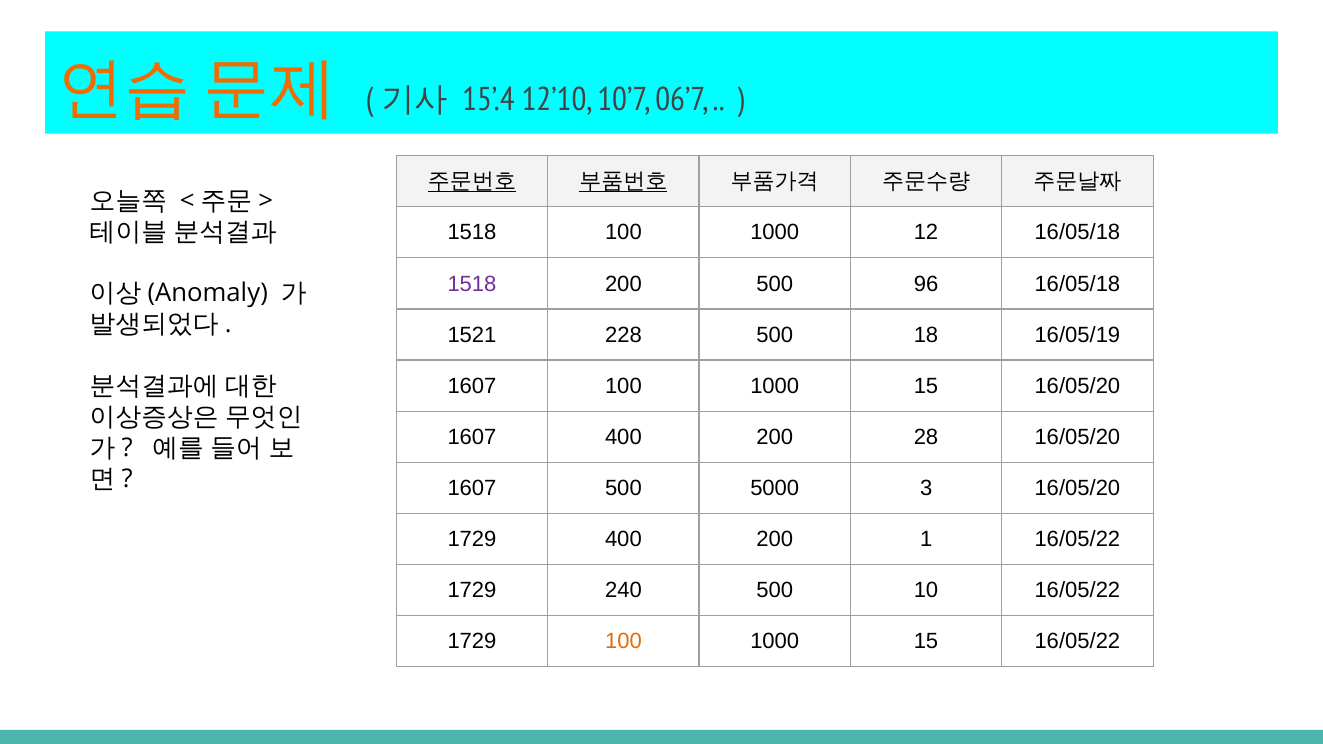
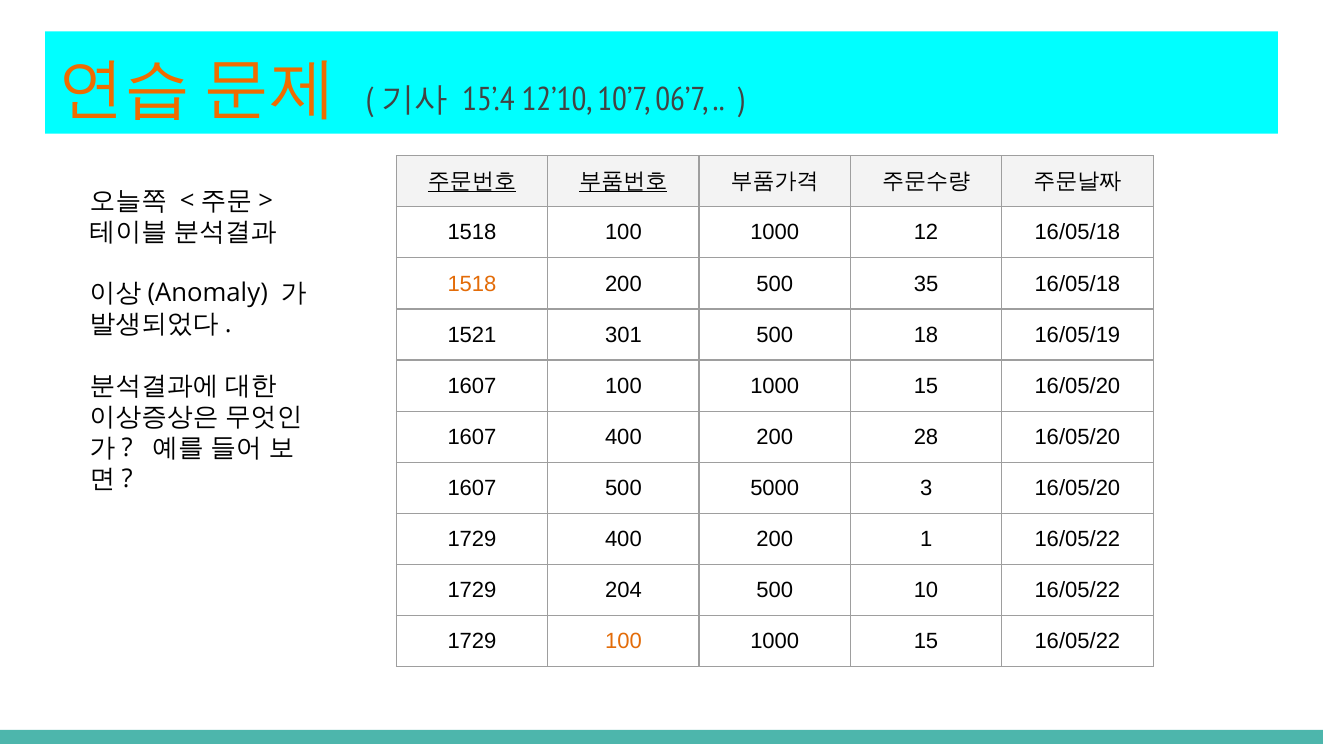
1518 at (472, 284) colour: purple -> orange
96: 96 -> 35
228: 228 -> 301
240: 240 -> 204
